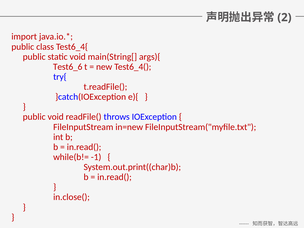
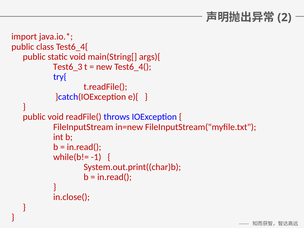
Test6_6: Test6_6 -> Test6_3
